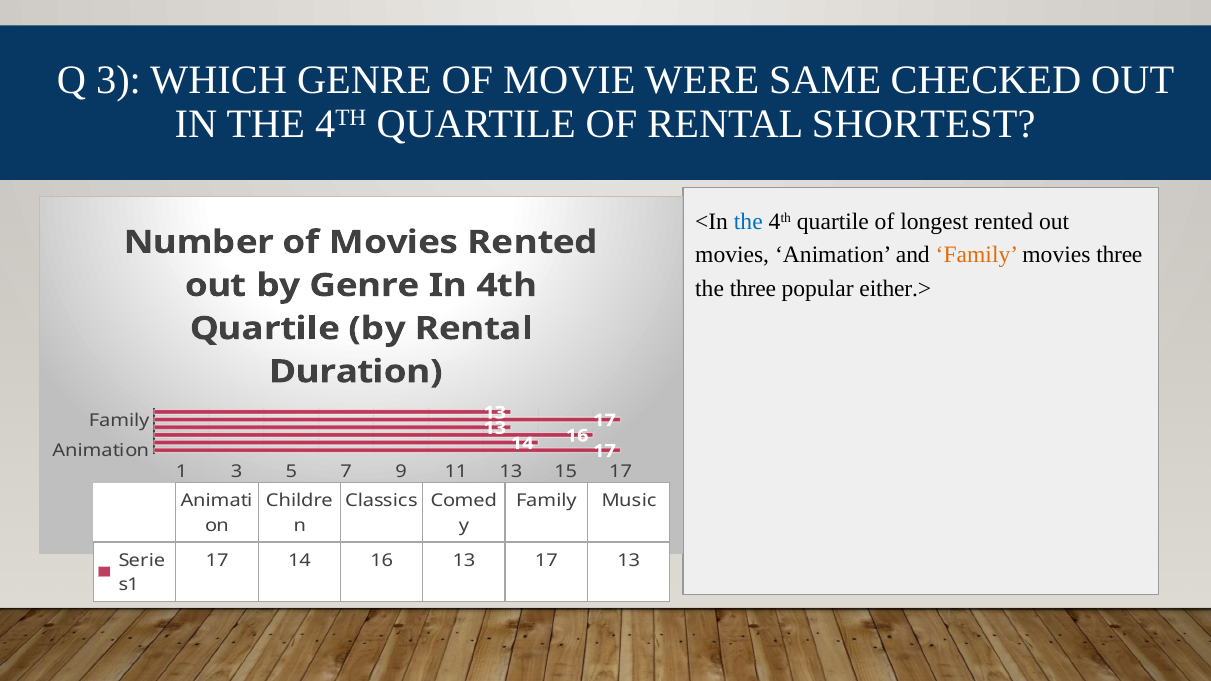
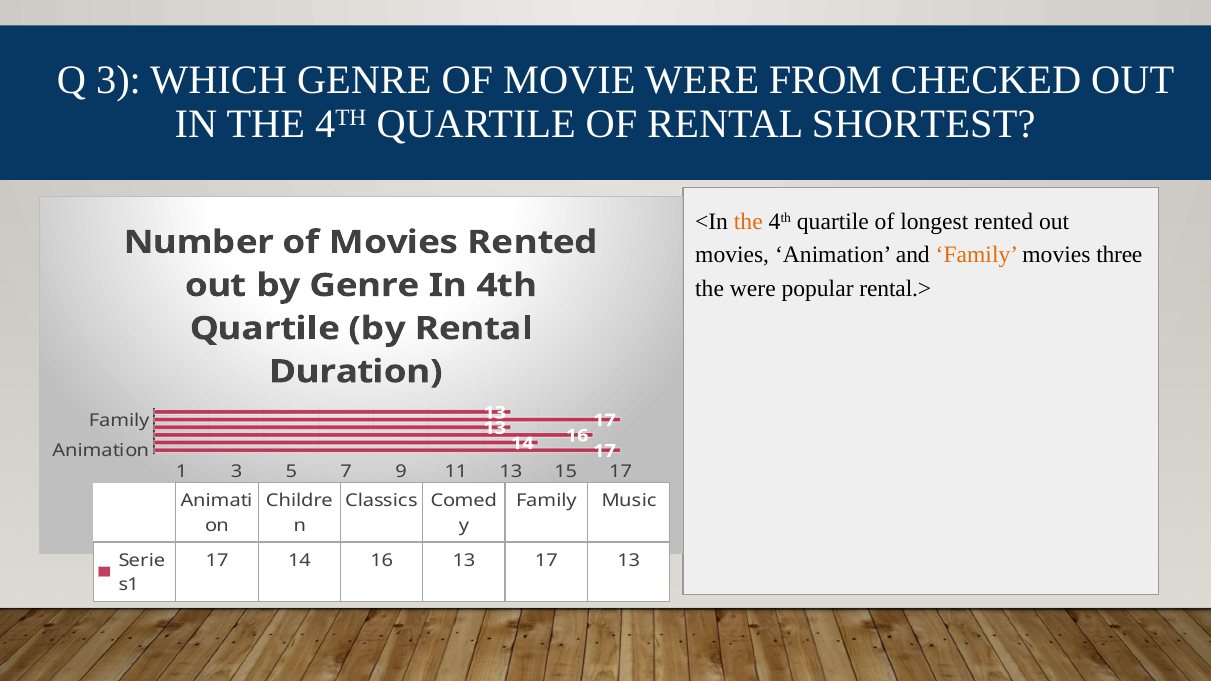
SAME: SAME -> FROM
the at (748, 221) colour: blue -> orange
three at (753, 289): three -> were
either.>: either.> -> rental.>
